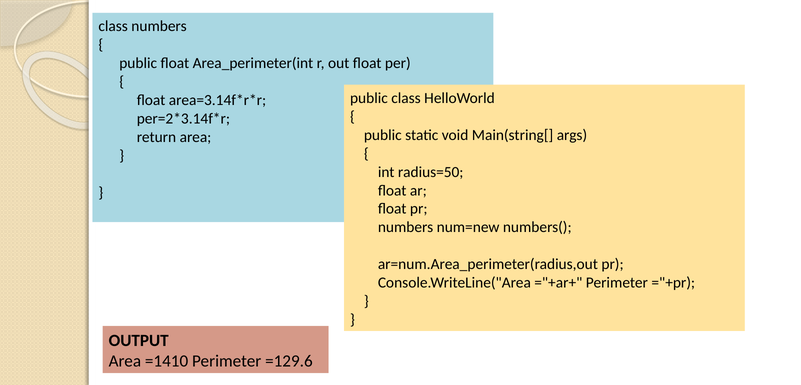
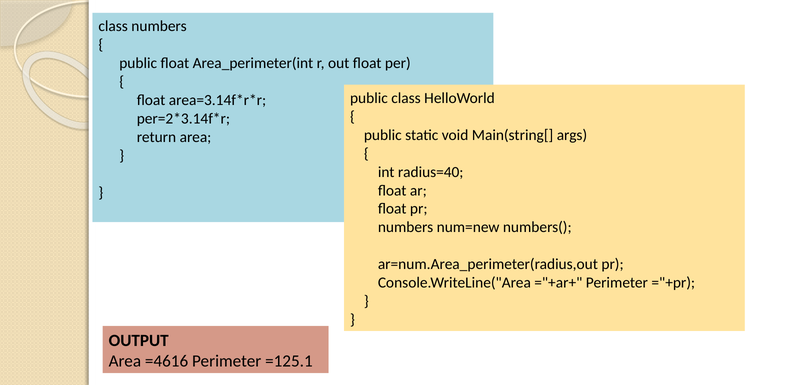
radius=50: radius=50 -> radius=40
=1410: =1410 -> =4616
=129.6: =129.6 -> =125.1
